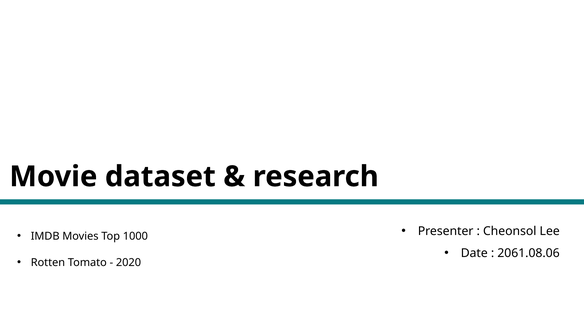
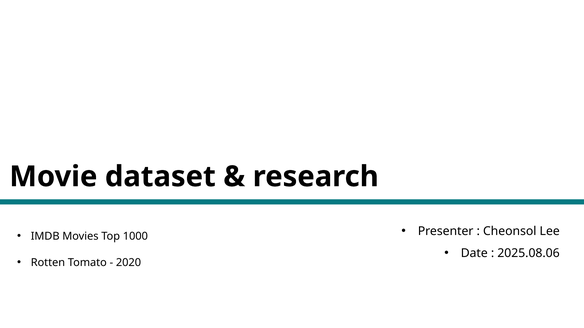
2061.08.06: 2061.08.06 -> 2025.08.06
